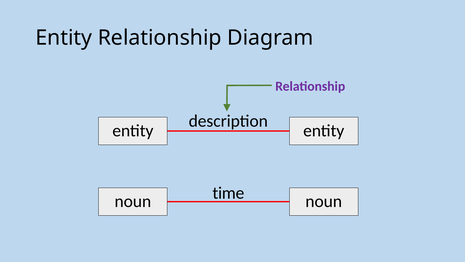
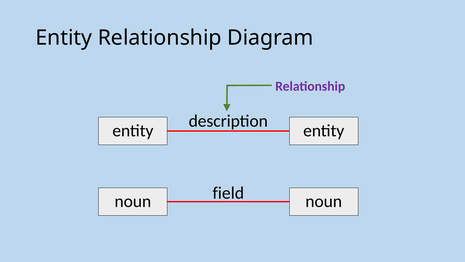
time: time -> field
